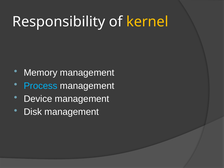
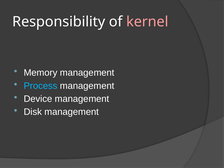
kernel colour: yellow -> pink
